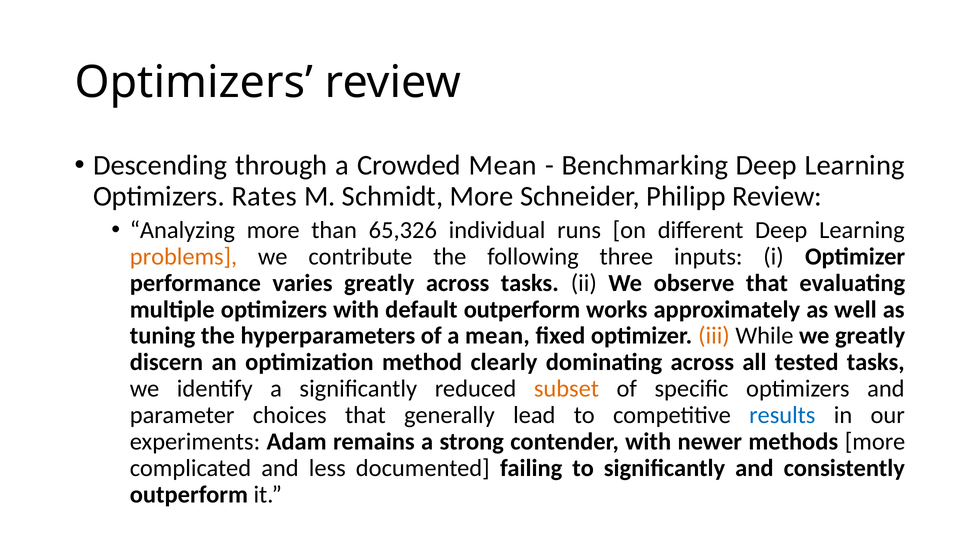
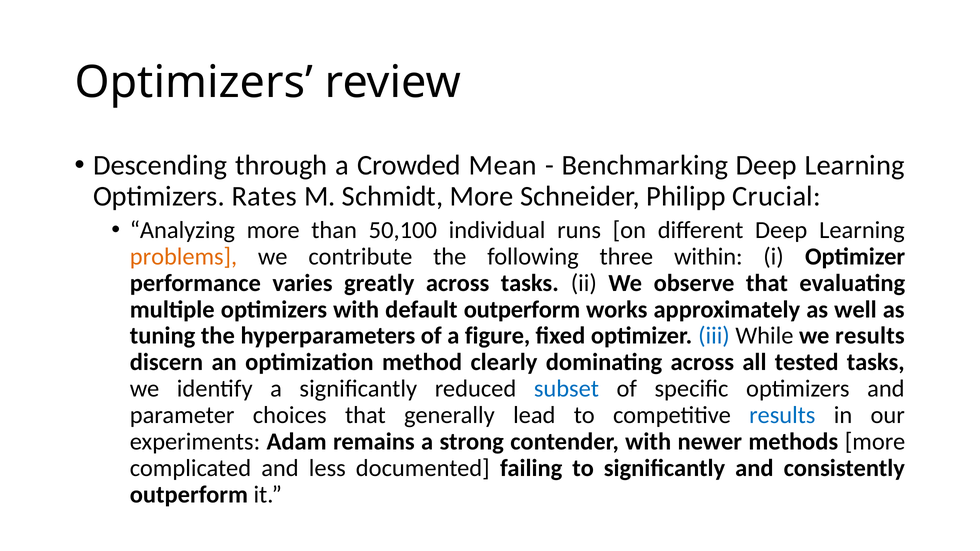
Philipp Review: Review -> Crucial
65,326: 65,326 -> 50,100
inputs: inputs -> within
a mean: mean -> figure
iii colour: orange -> blue
we greatly: greatly -> results
subset colour: orange -> blue
